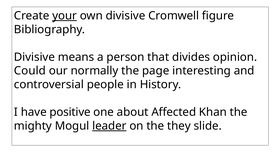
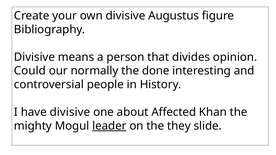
your underline: present -> none
Cromwell: Cromwell -> Augustus
page: page -> done
have positive: positive -> divisive
